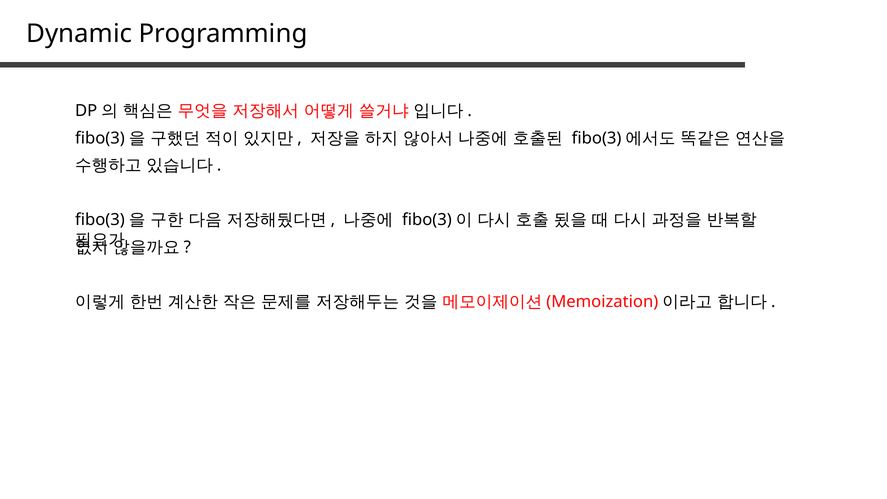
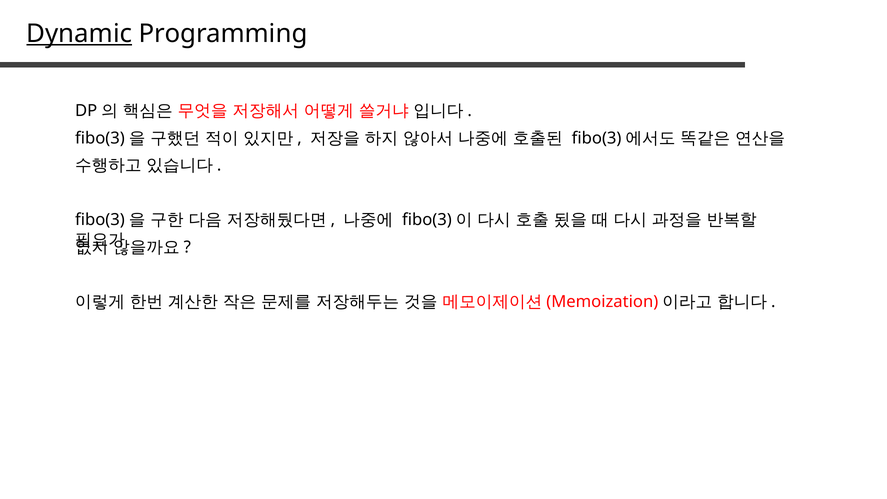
Dynamic underline: none -> present
